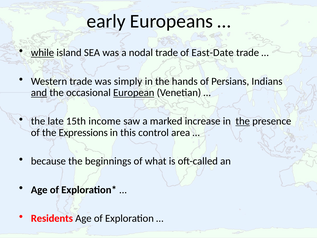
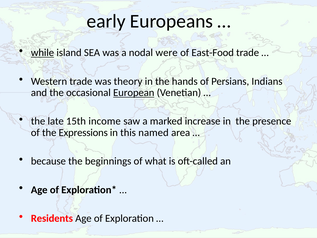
nodal trade: trade -> were
East-Date: East-Date -> East-Food
simply: simply -> theory
and underline: present -> none
the at (243, 121) underline: present -> none
control: control -> named
